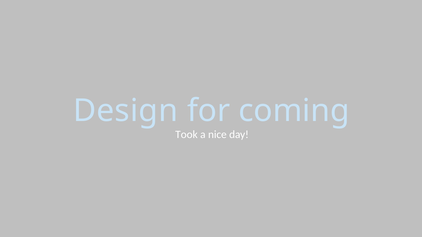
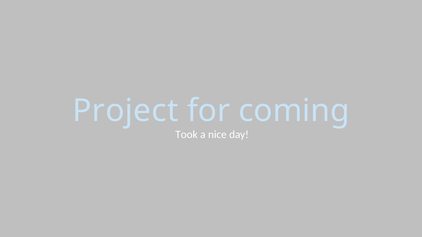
Design: Design -> Project
